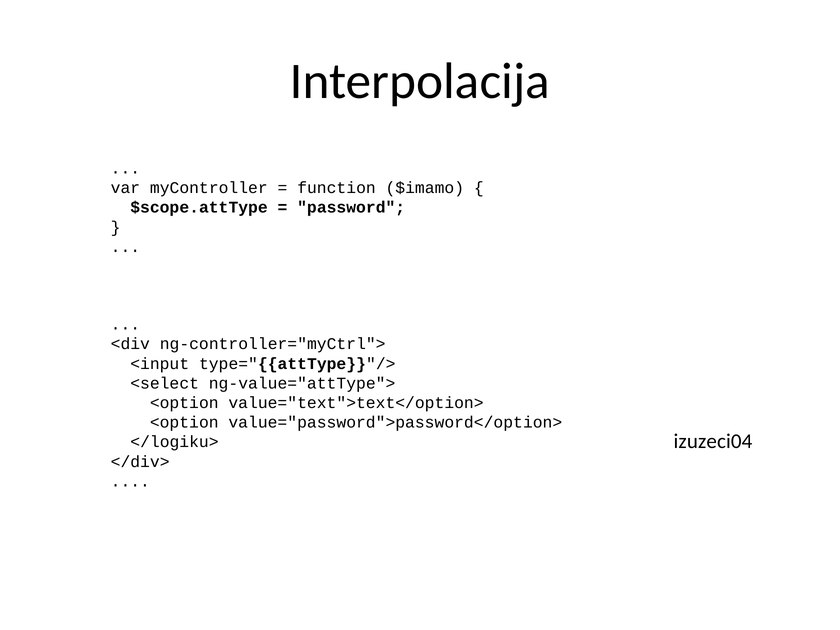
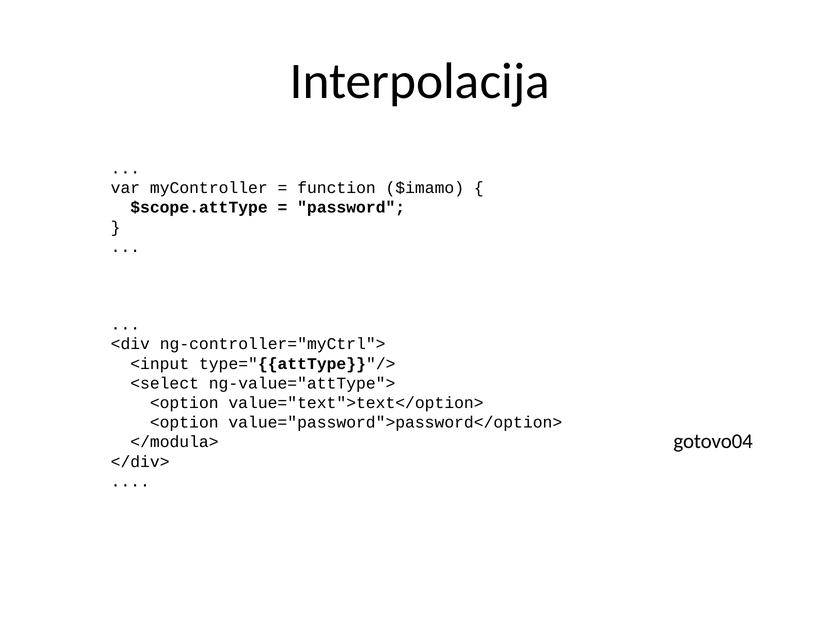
izuzeci04: izuzeci04 -> gotovo04
</logiku>: </logiku> -> </modula>
